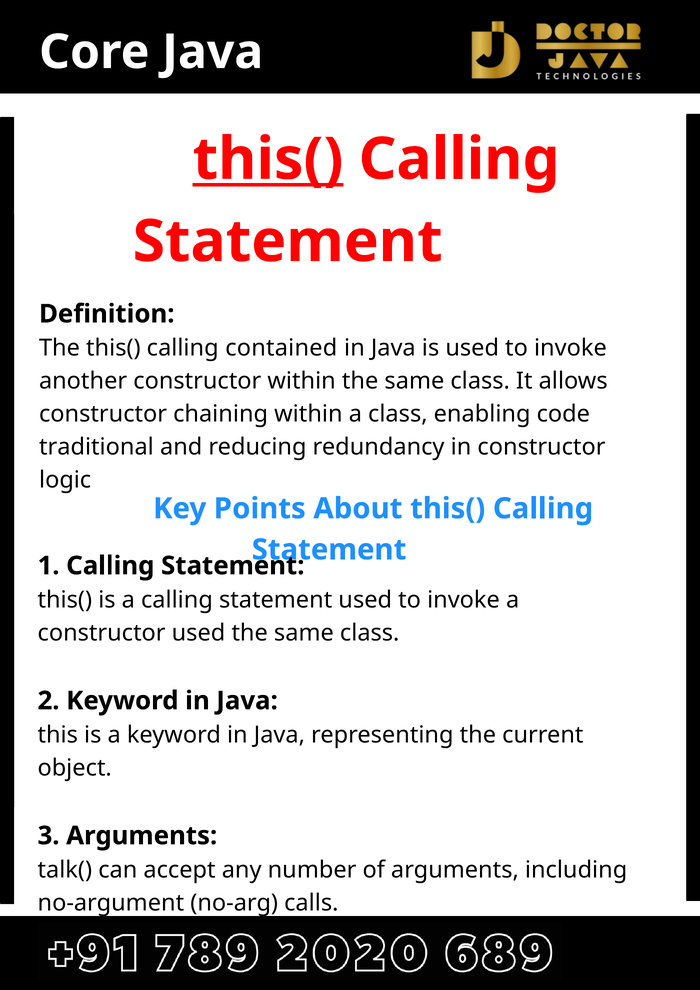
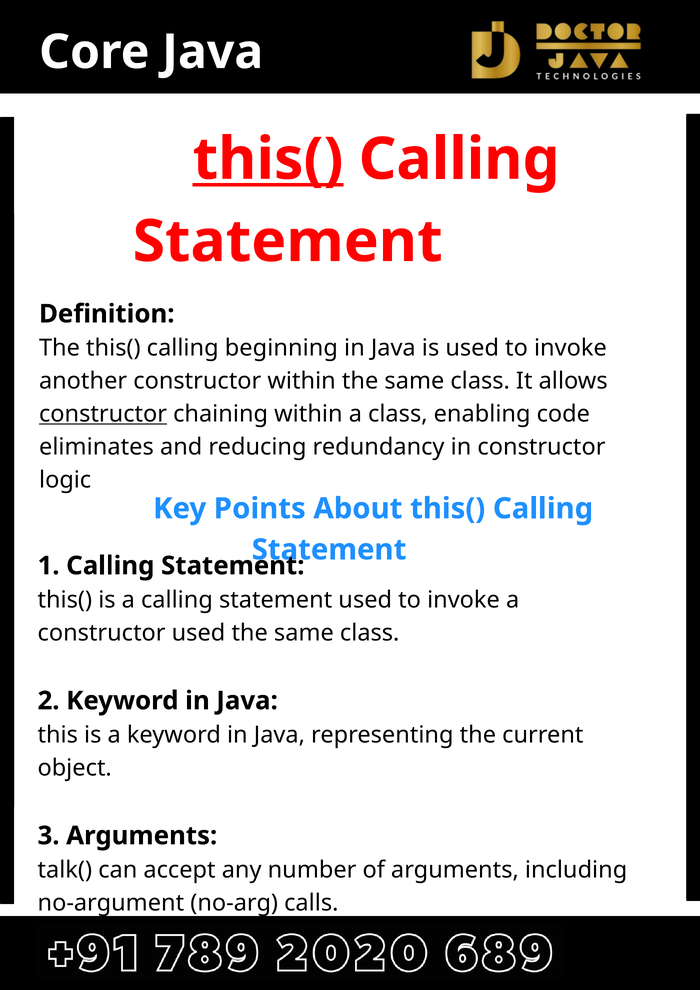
contained: contained -> beginning
constructor at (103, 414) underline: none -> present
traditional: traditional -> eliminates
